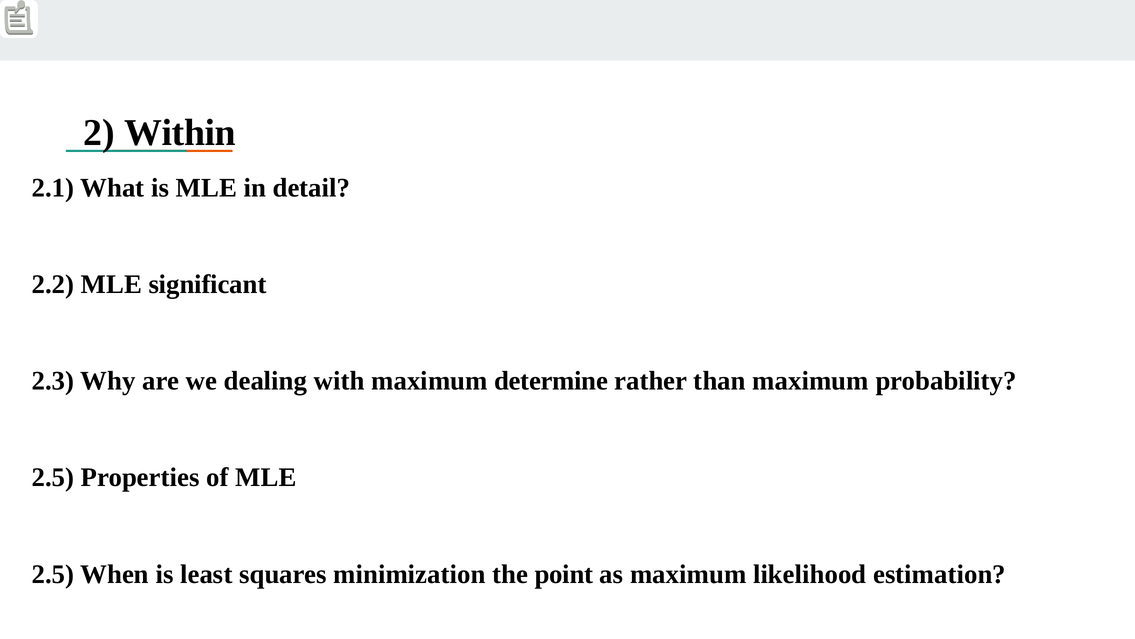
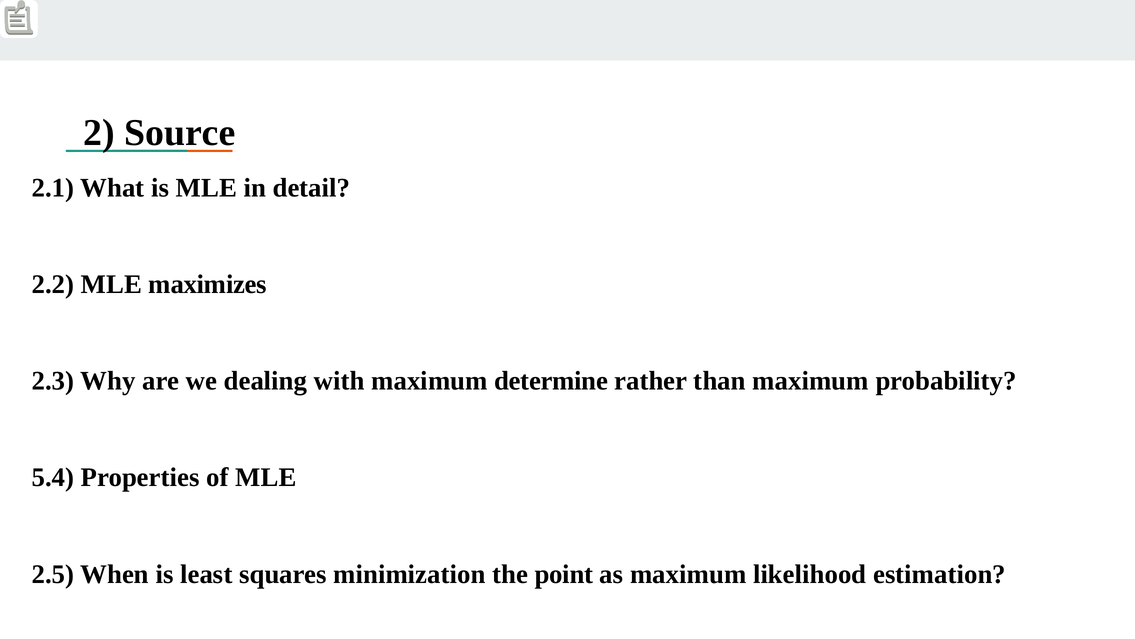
Within: Within -> Source
significant: significant -> maximizes
2.5 at (53, 477): 2.5 -> 5.4
